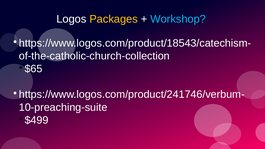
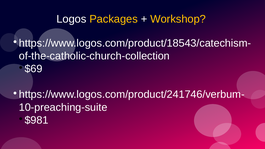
Workshop colour: light blue -> yellow
$65: $65 -> $69
$499: $499 -> $981
